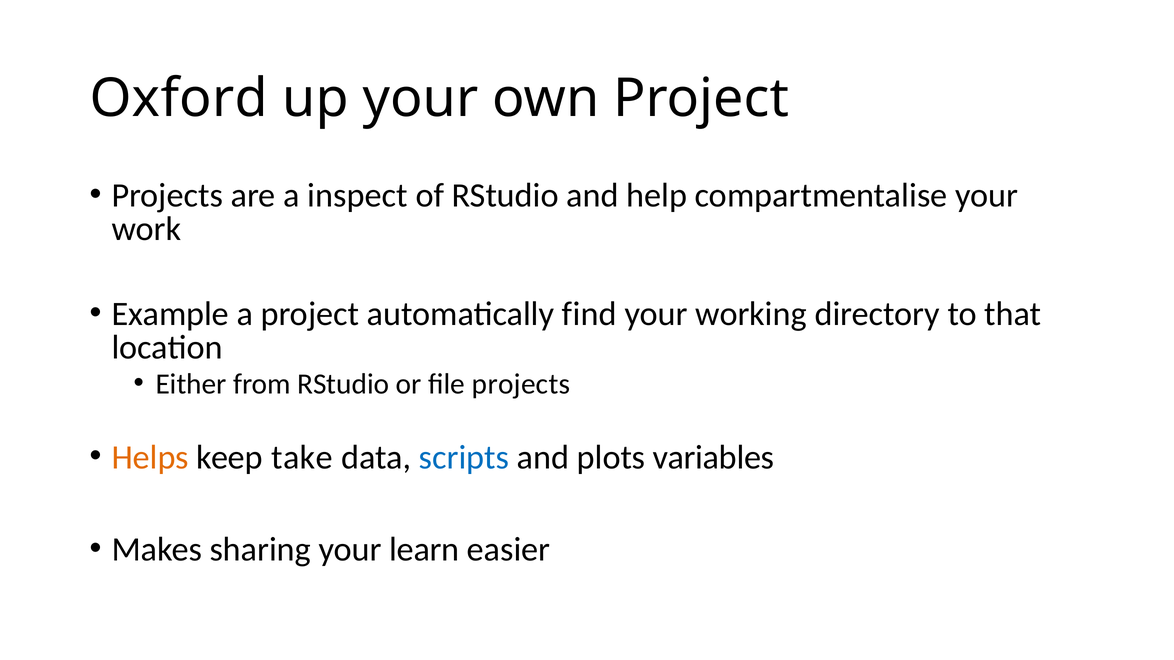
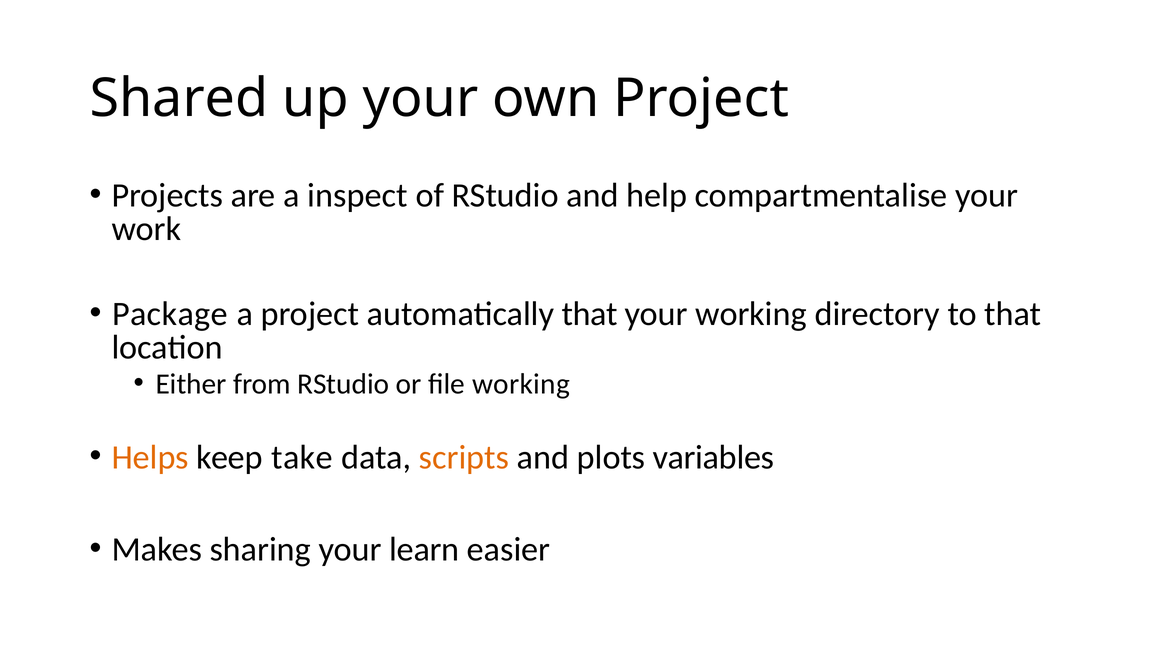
Oxford: Oxford -> Shared
Example: Example -> Package
automatically find: find -> that
file projects: projects -> working
scripts colour: blue -> orange
